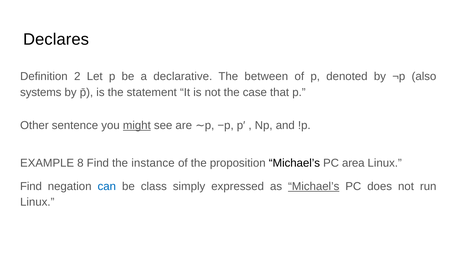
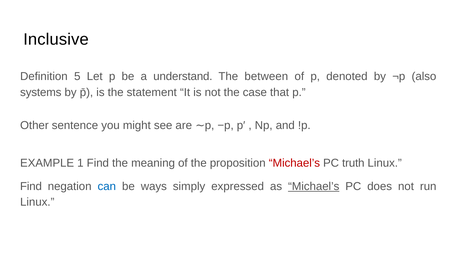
Declares: Declares -> Inclusive
2: 2 -> 5
declarative: declarative -> understand
might underline: present -> none
8: 8 -> 1
instance: instance -> meaning
Michael’s at (294, 163) colour: black -> red
area: area -> truth
class: class -> ways
